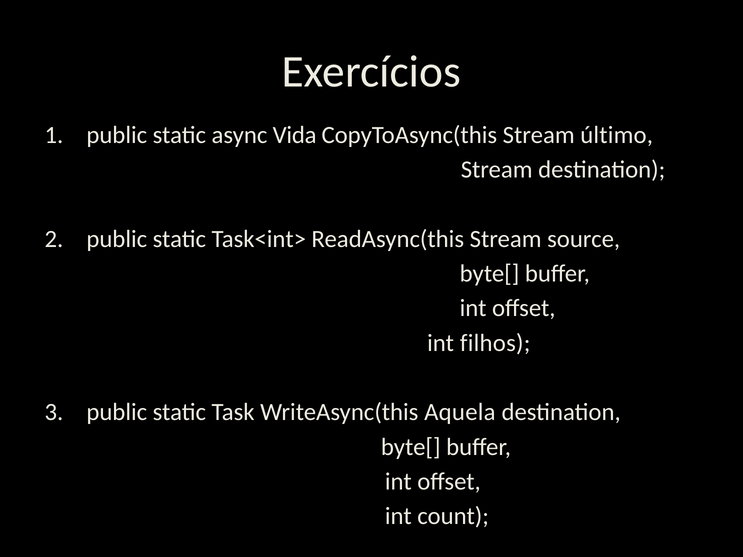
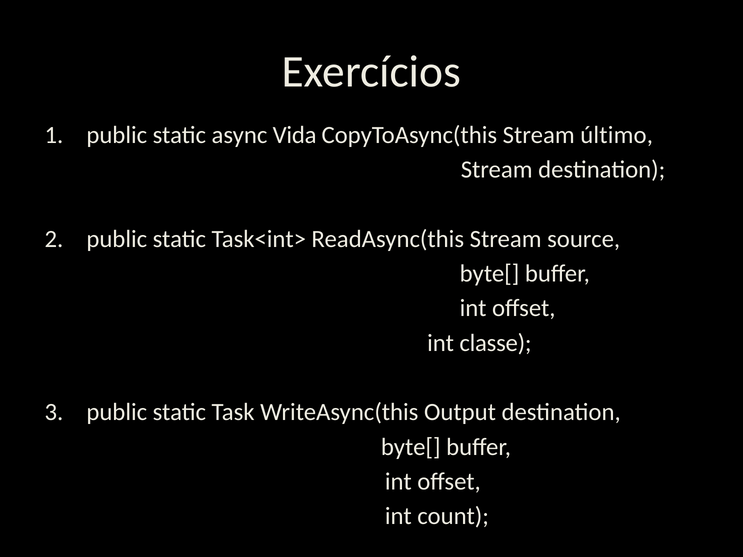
filhos: filhos -> classe
Aquela: Aquela -> Output
